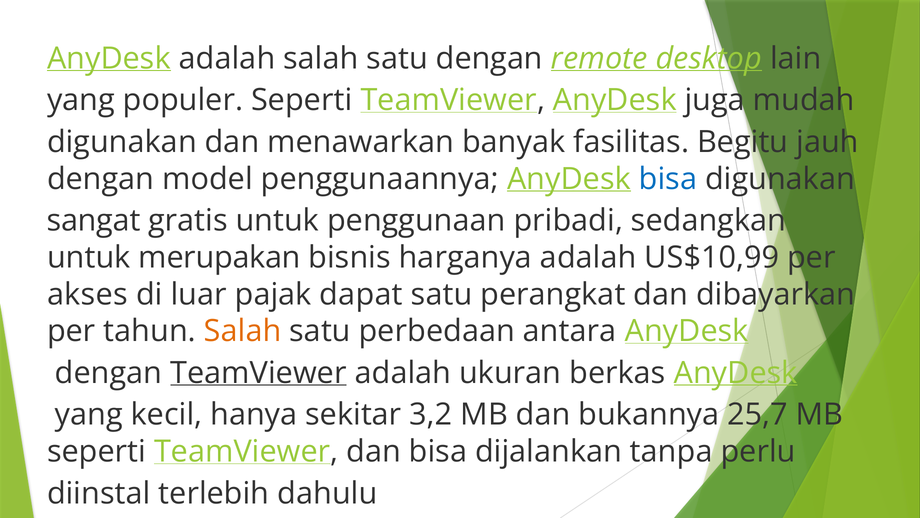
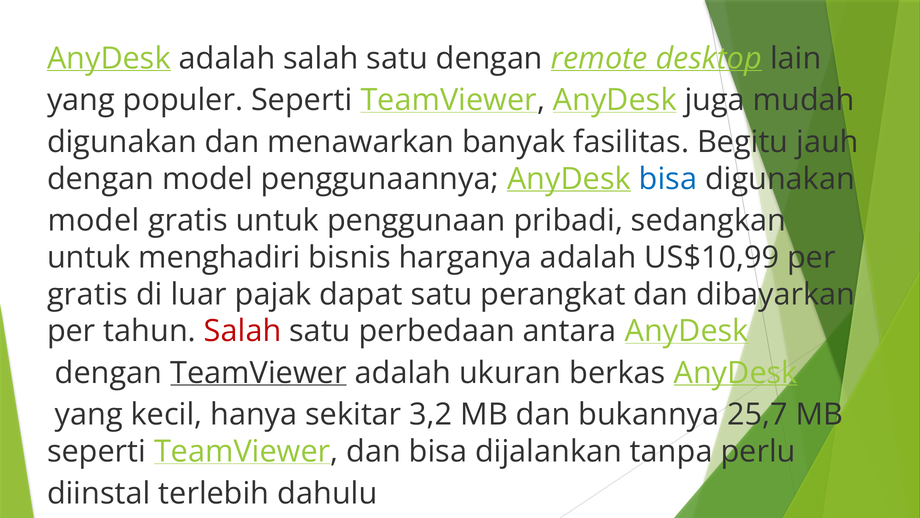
sangat at (94, 220): sangat -> model
merupakan: merupakan -> menghadiri
akses at (87, 294): akses -> gratis
Salah at (243, 331) colour: orange -> red
